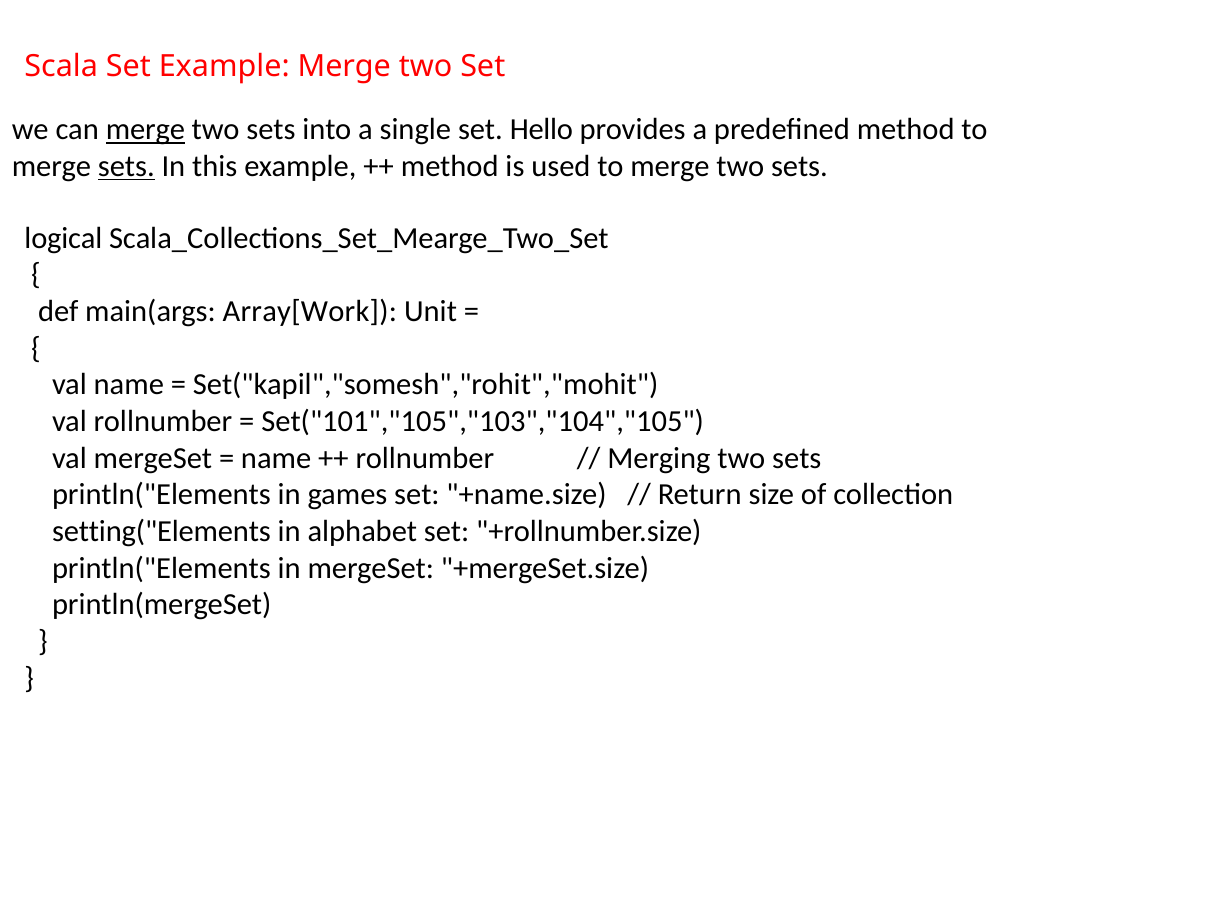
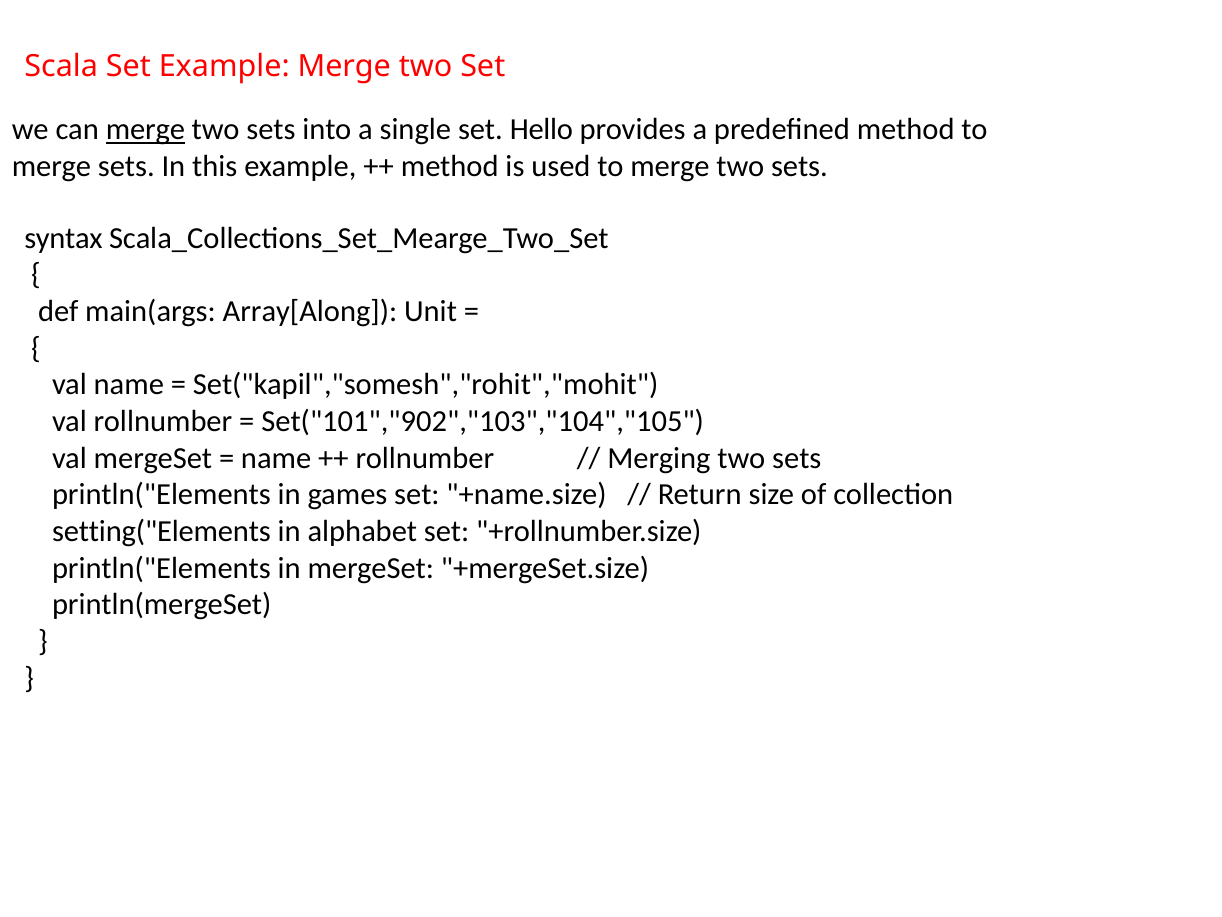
sets at (126, 166) underline: present -> none
logical: logical -> syntax
Array[Work: Array[Work -> Array[Along
Set("101","105","103","104","105: Set("101","105","103","104","105 -> Set("101","902","103","104","105
